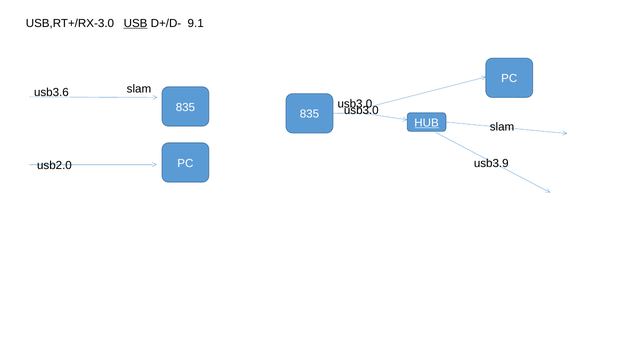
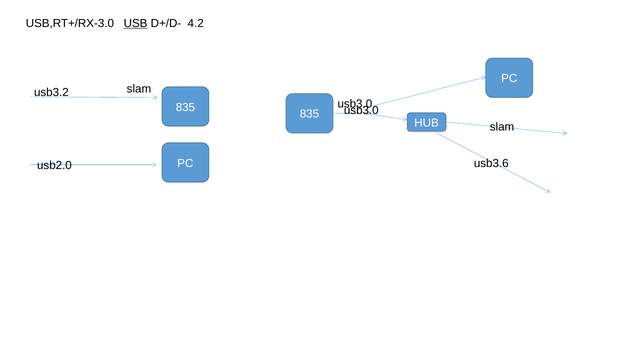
9.1: 9.1 -> 4.2
usb3.6: usb3.6 -> usb3.2
HUB underline: present -> none
usb3.9: usb3.9 -> usb3.6
